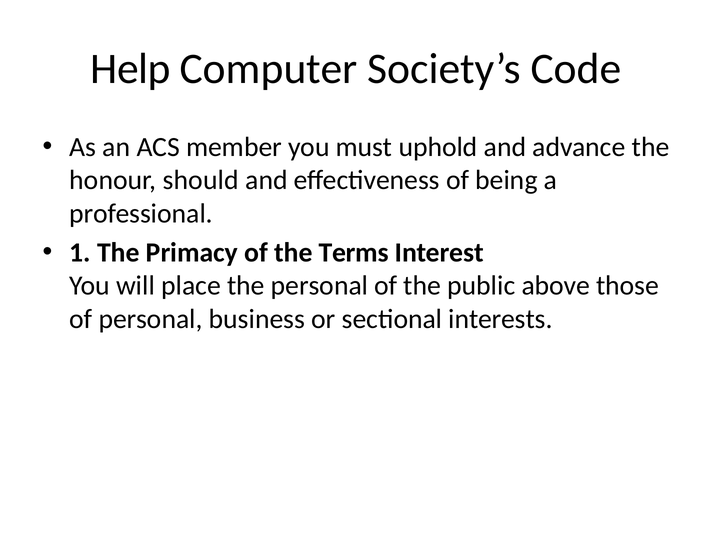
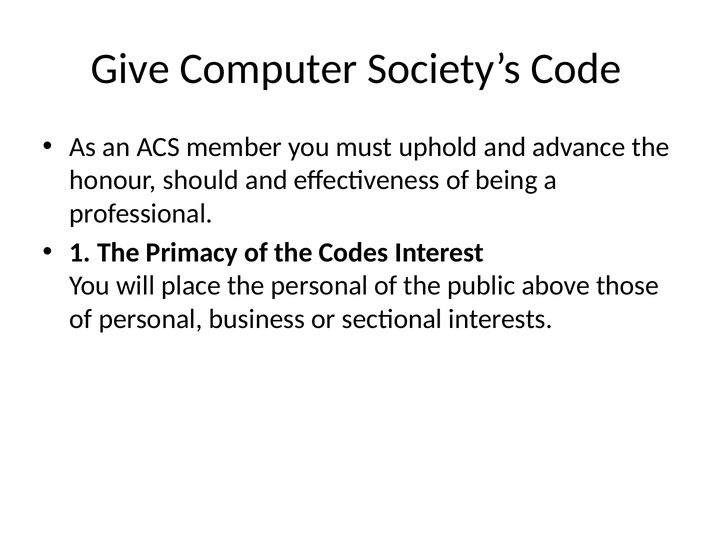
Help: Help -> Give
Terms: Terms -> Codes
